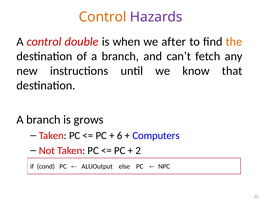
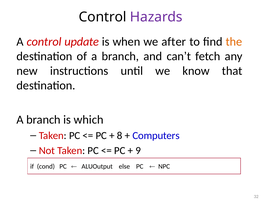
Control at (103, 17) colour: orange -> black
double: double -> update
grows: grows -> which
6: 6 -> 8
2: 2 -> 9
